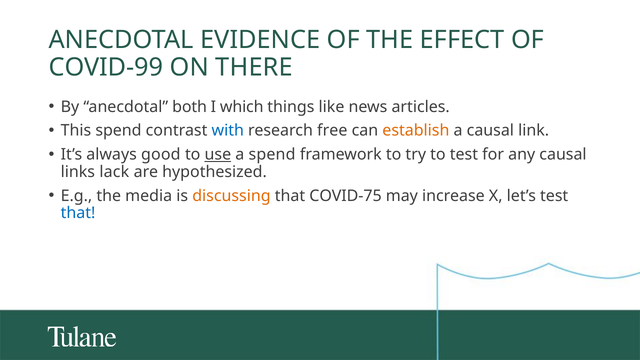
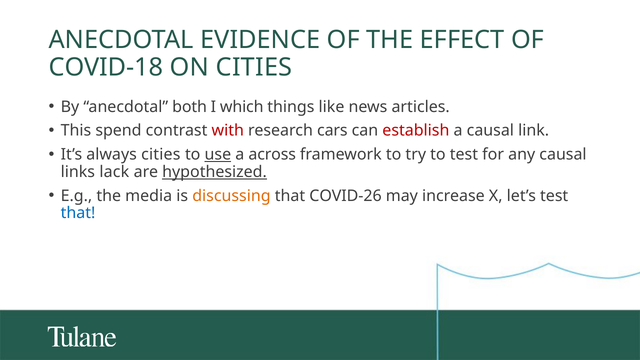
COVID-99: COVID-99 -> COVID-18
ON THERE: THERE -> CITIES
with colour: blue -> red
free: free -> cars
establish colour: orange -> red
always good: good -> cities
a spend: spend -> across
hypothesized underline: none -> present
COVID-75: COVID-75 -> COVID-26
